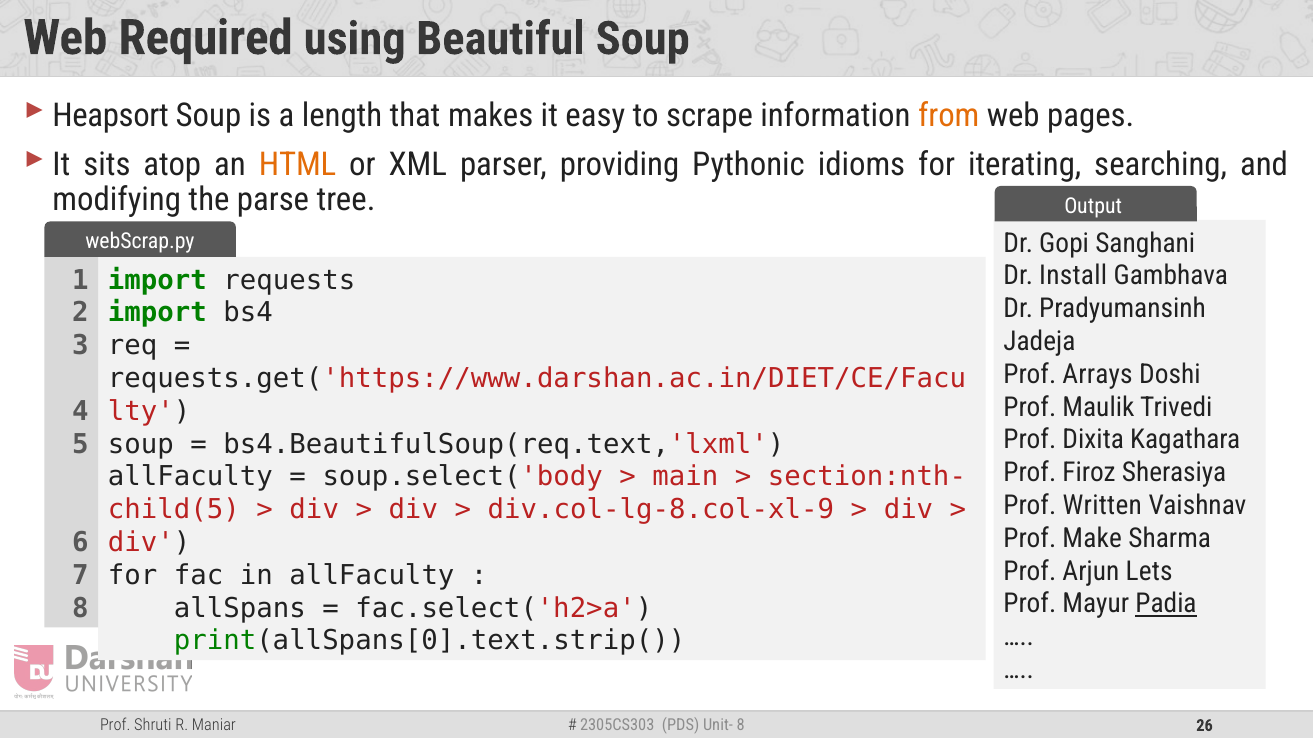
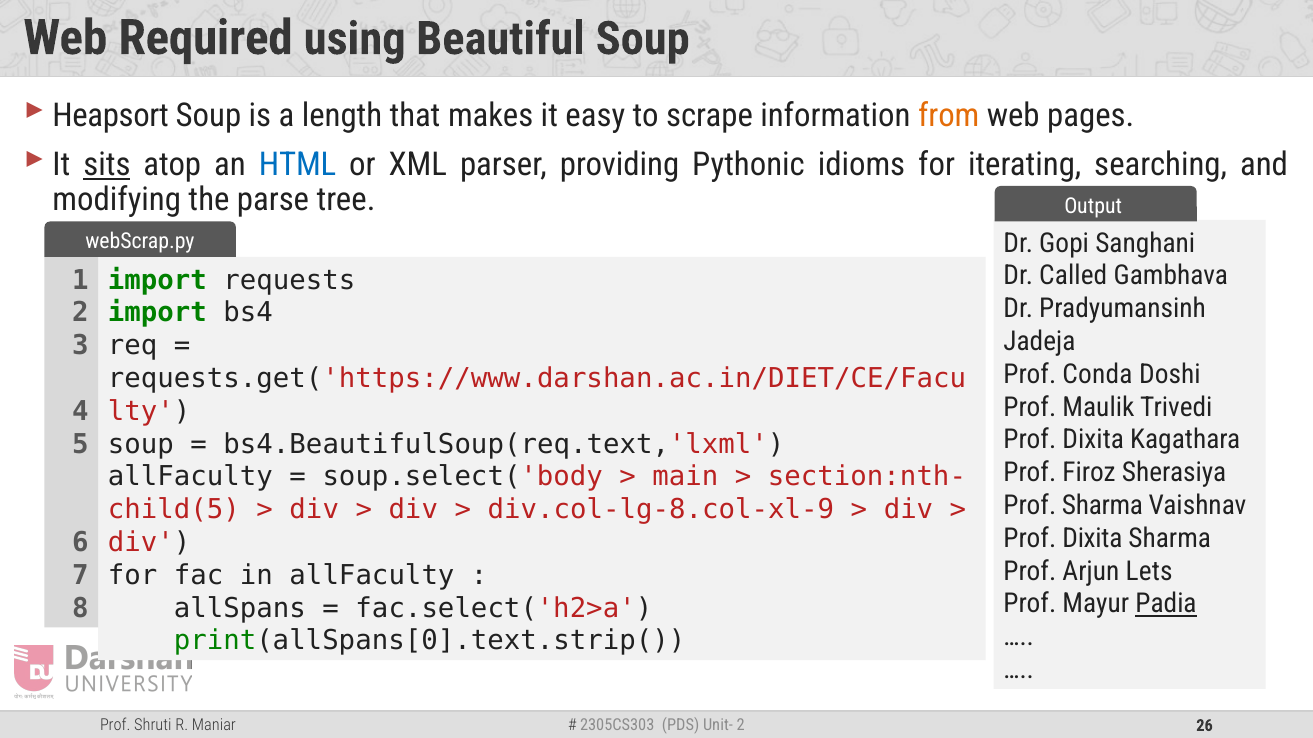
sits underline: none -> present
HTML colour: orange -> blue
Install: Install -> Called
Arrays: Arrays -> Conda
Prof Written: Written -> Sharma
Make at (1092, 539): Make -> Dixita
8 at (741, 726): 8 -> 2
